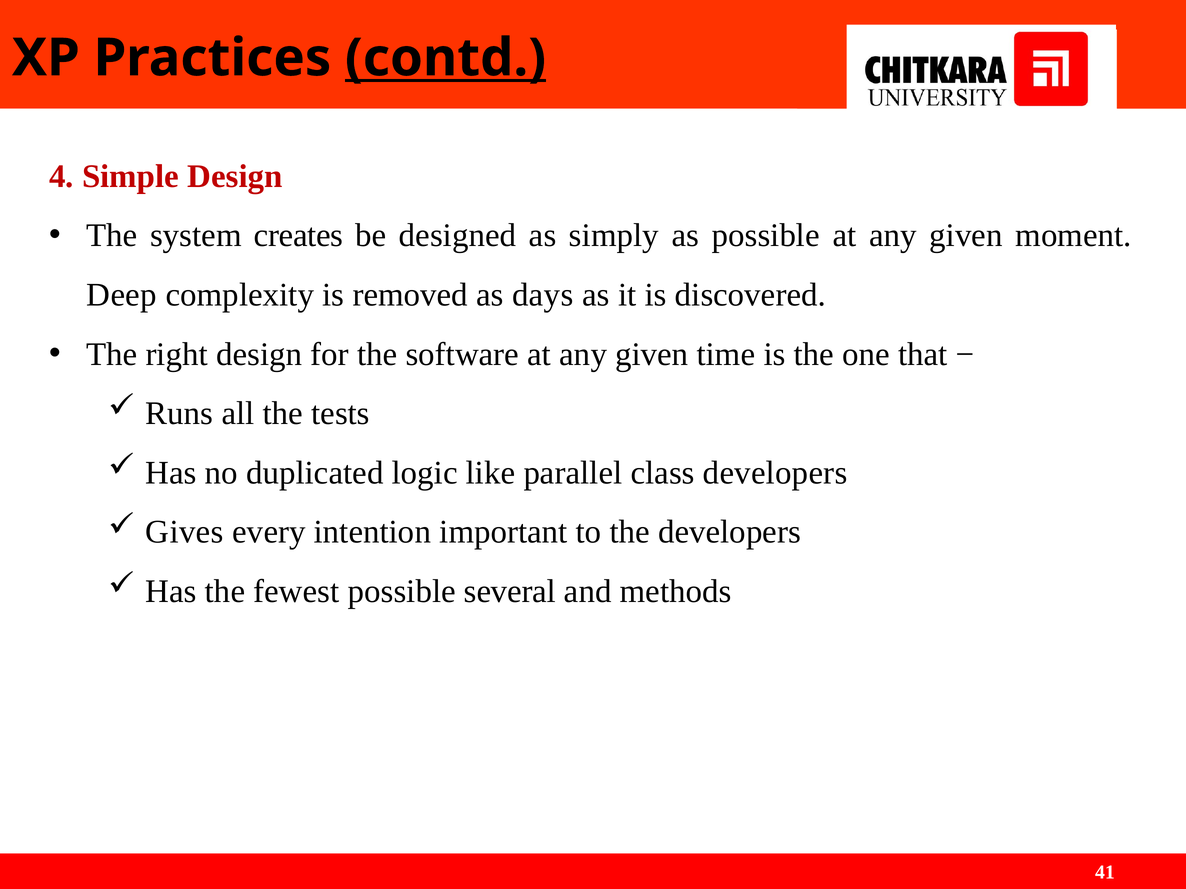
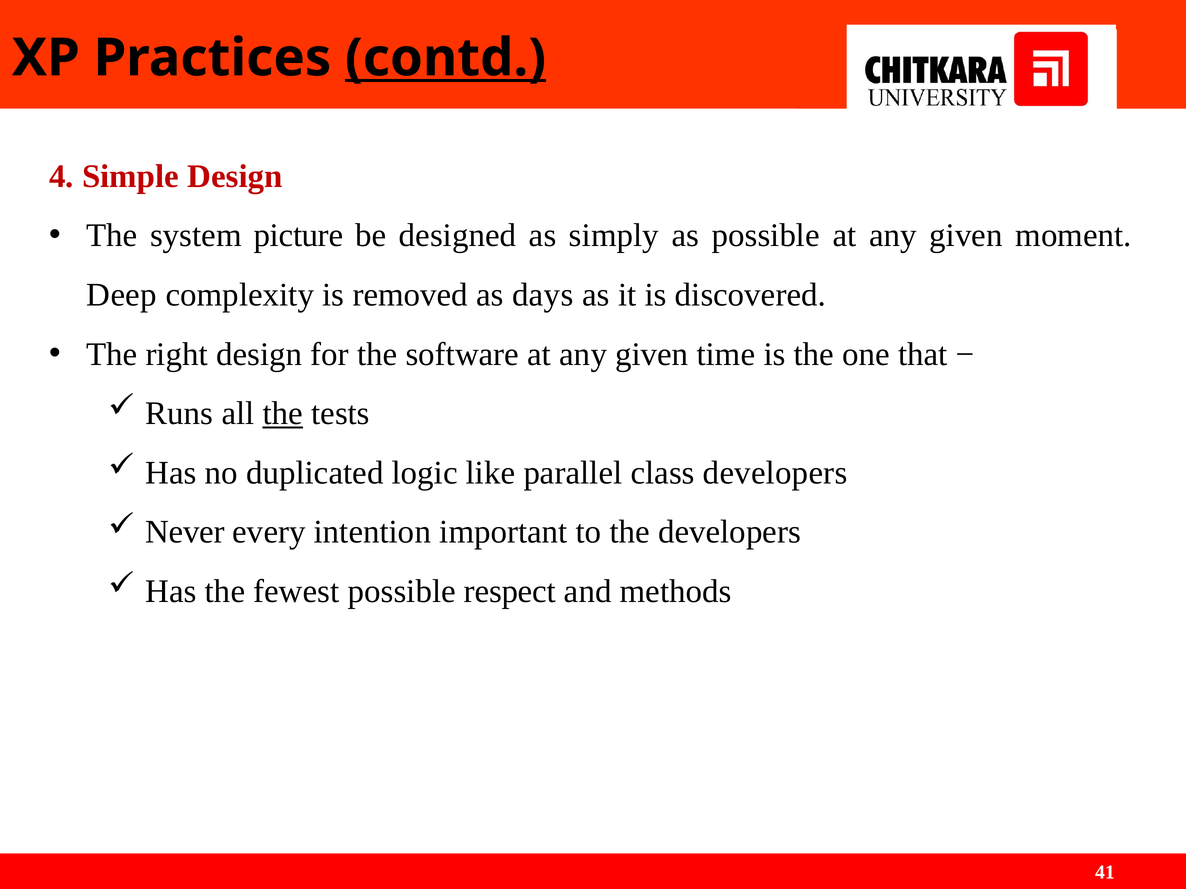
creates: creates -> picture
the at (283, 414) underline: none -> present
Gives: Gives -> Never
several: several -> respect
